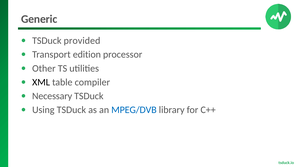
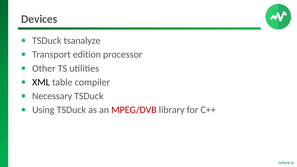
Generic: Generic -> Devices
provided: provided -> tsanalyze
MPEG/DVB colour: blue -> red
